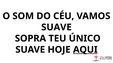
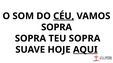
CÉU underline: none -> present
SUAVE at (56, 27): SUAVE -> SOPRA
TEU ÚNICO: ÚNICO -> SOPRA
